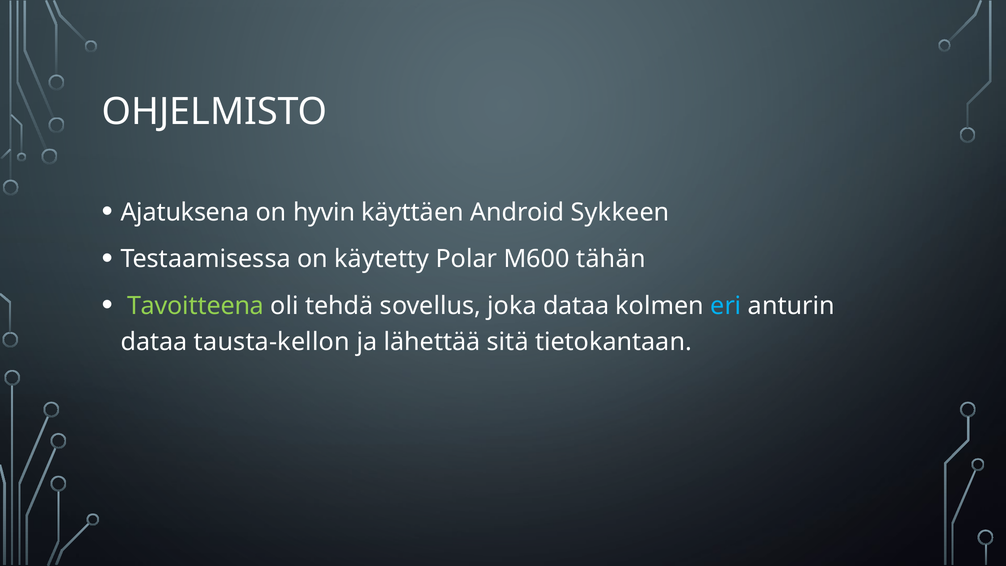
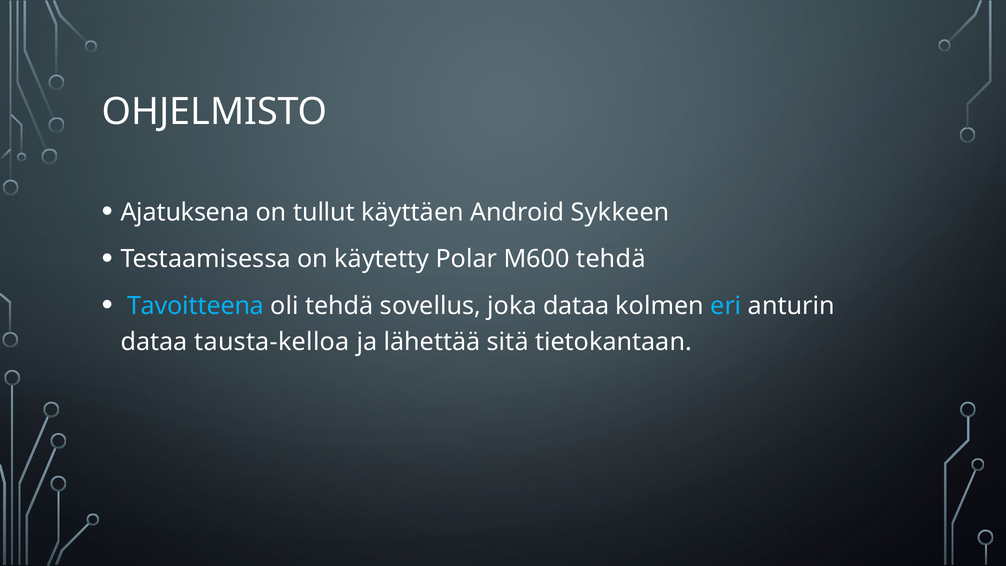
hyvin: hyvin -> tullut
M600 tähän: tähän -> tehdä
Tavoitteena colour: light green -> light blue
tausta-kellon: tausta-kellon -> tausta-kelloa
